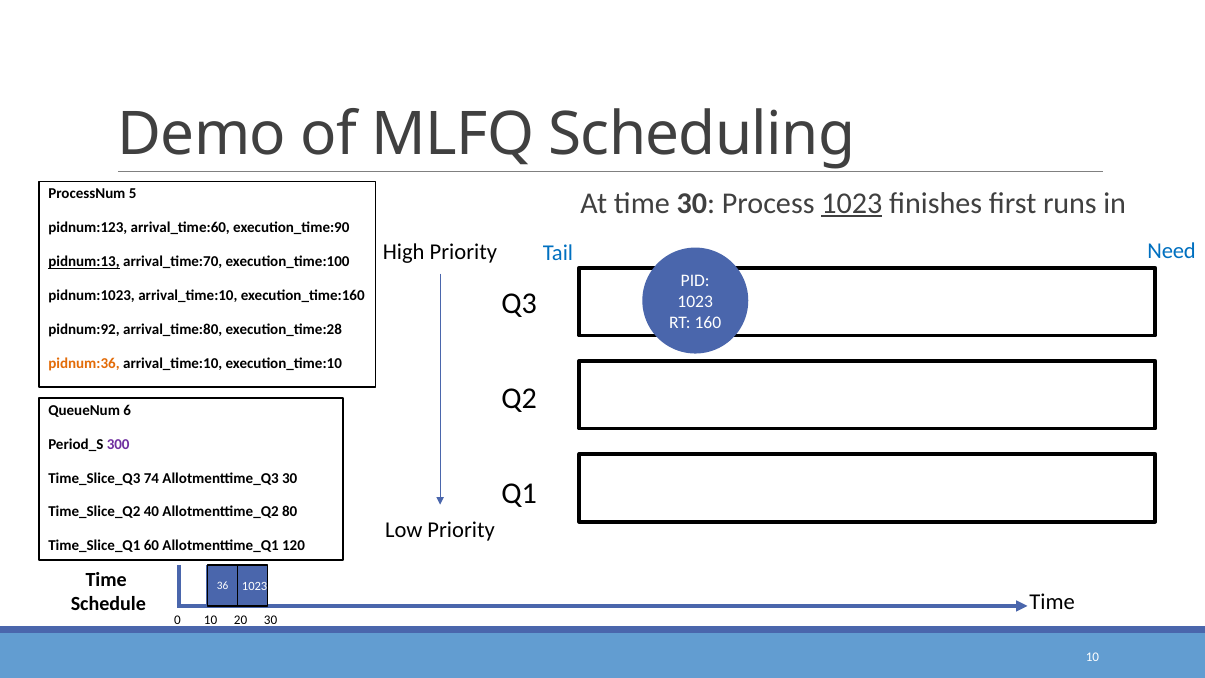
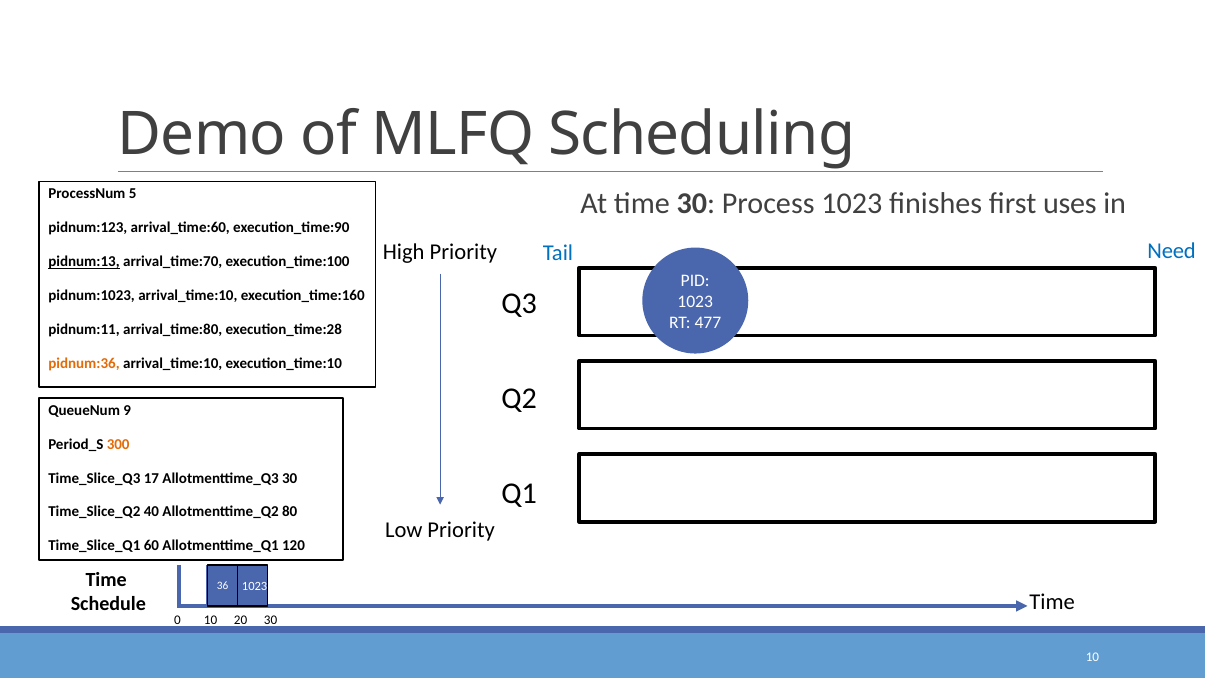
1023 at (852, 203) underline: present -> none
runs: runs -> uses
160: 160 -> 477
pidnum:92: pidnum:92 -> pidnum:11
6: 6 -> 9
300 colour: purple -> orange
74: 74 -> 17
